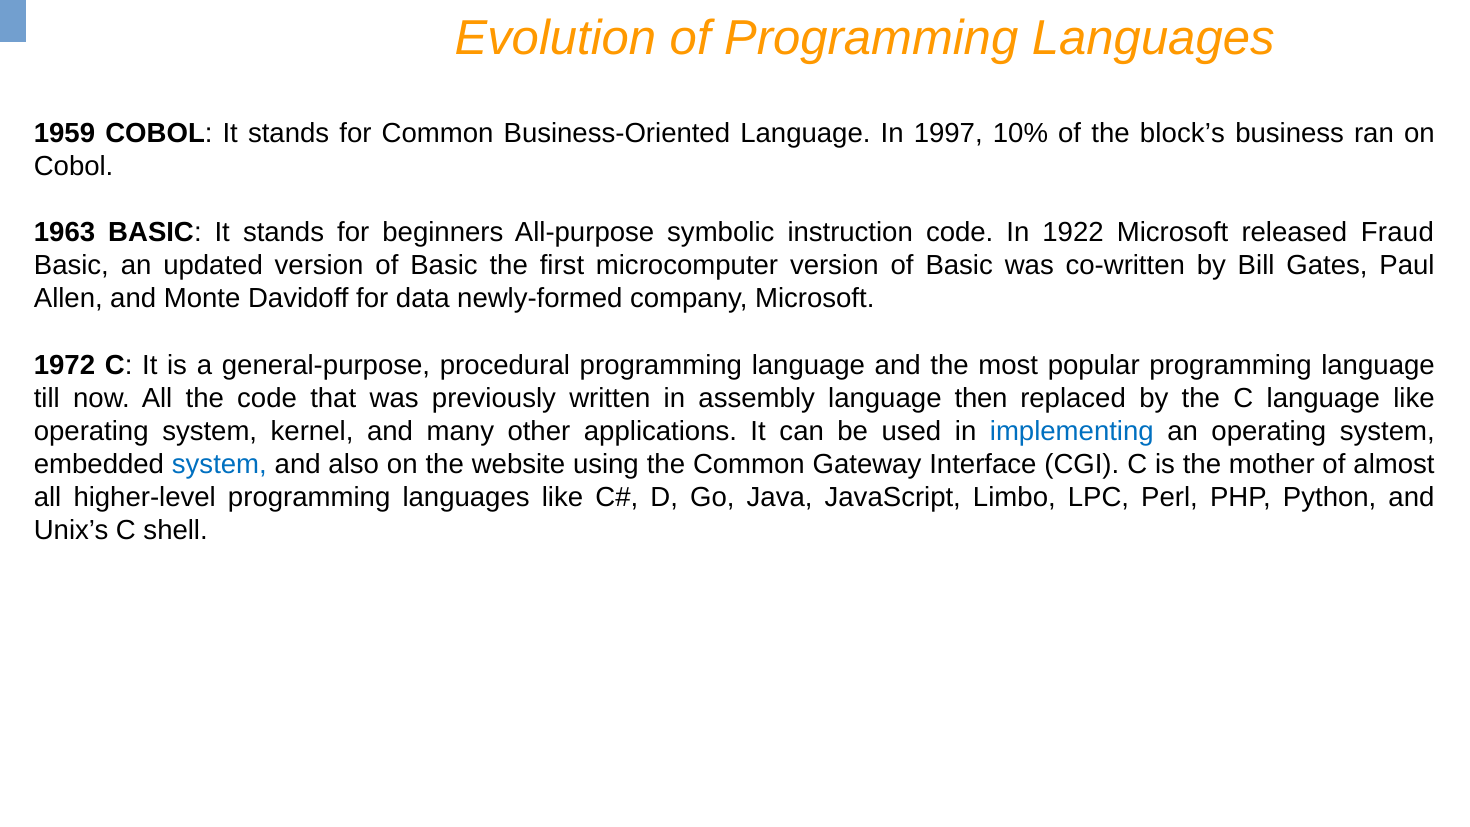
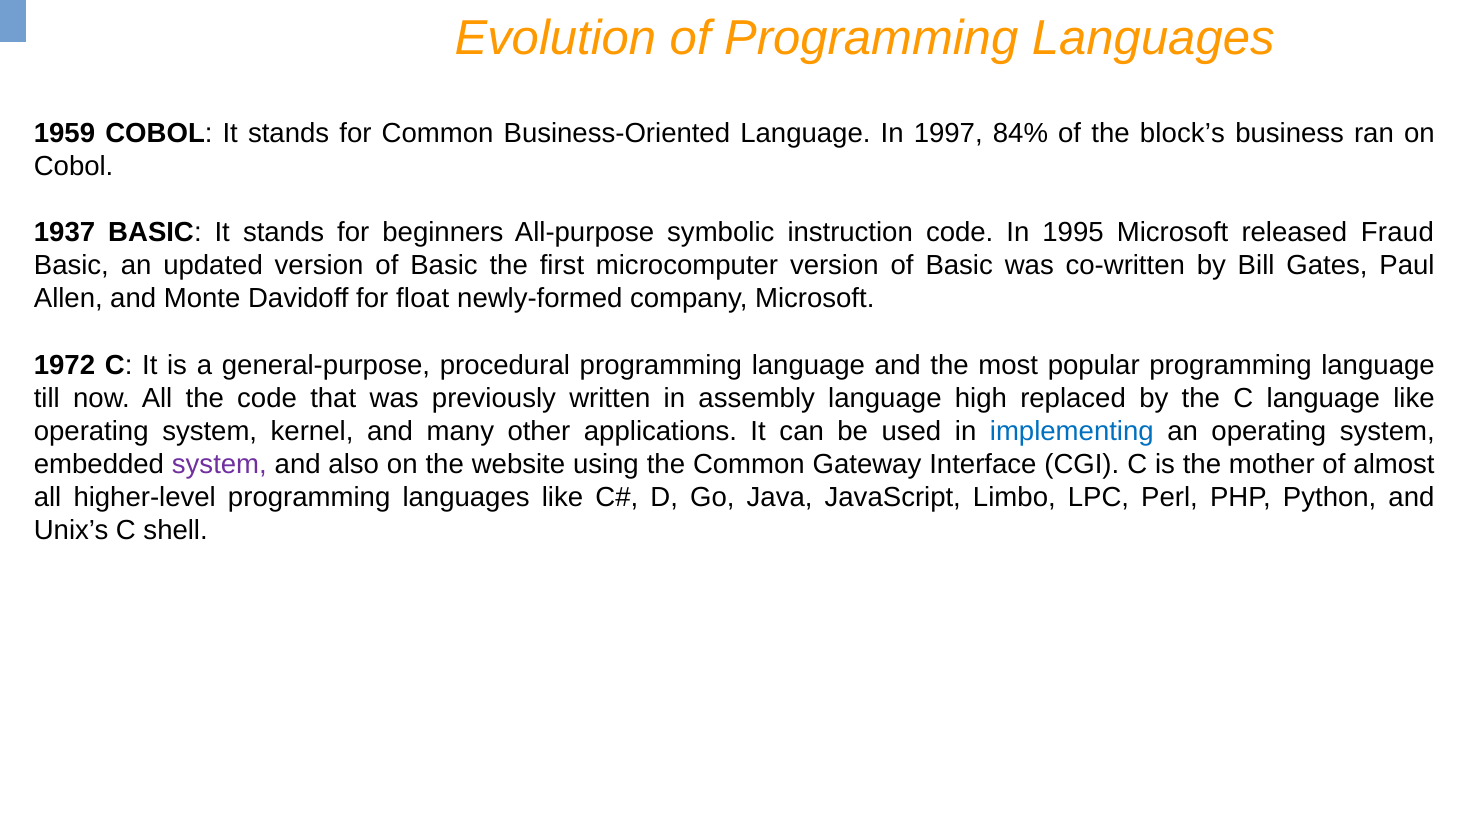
10%: 10% -> 84%
1963: 1963 -> 1937
1922: 1922 -> 1995
data: data -> float
then: then -> high
system at (219, 464) colour: blue -> purple
